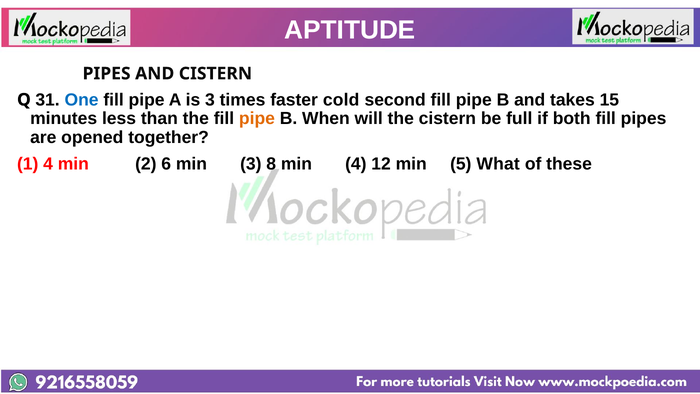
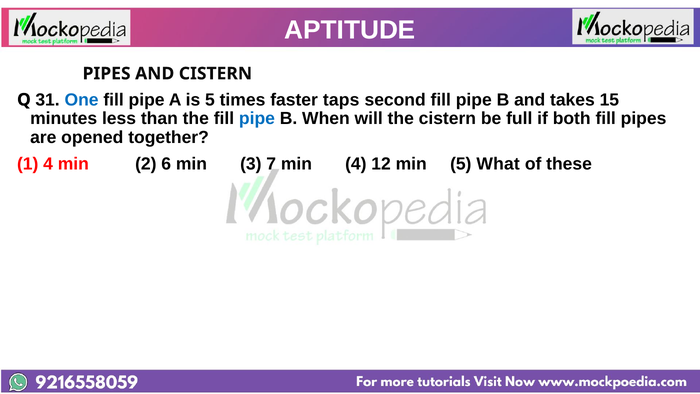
is 3: 3 -> 5
cold: cold -> taps
pipe at (257, 119) colour: orange -> blue
8: 8 -> 7
